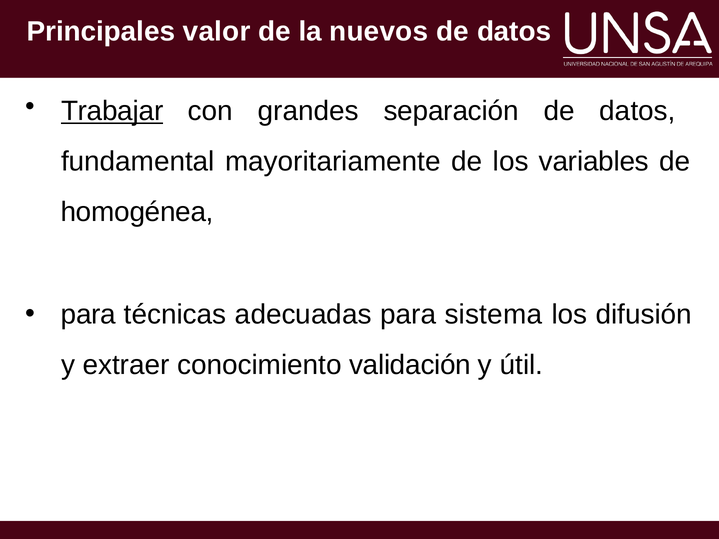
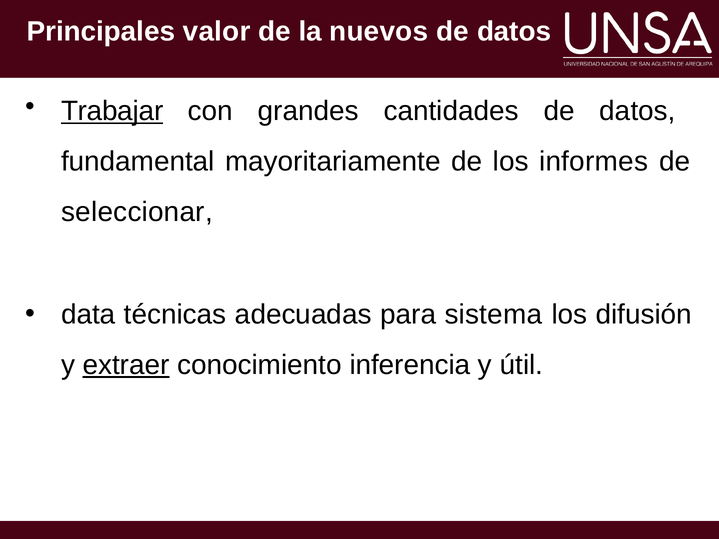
separación: separación -> cantidades
variables: variables -> informes
homogénea: homogénea -> seleccionar
para at (88, 315): para -> data
extraer underline: none -> present
validación: validación -> inferencia
